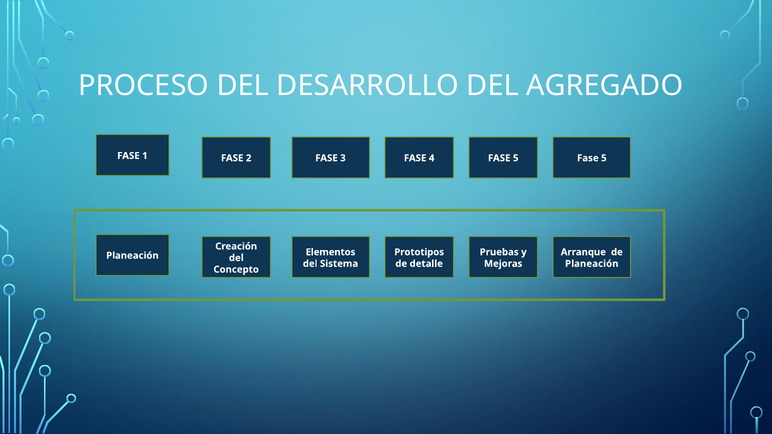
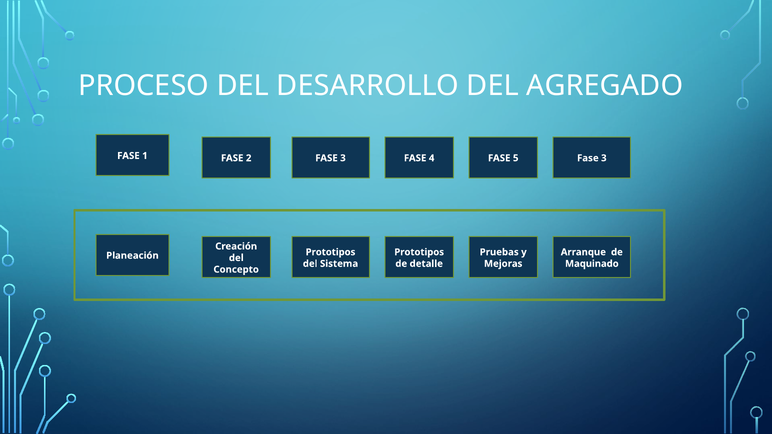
5 Fase 5: 5 -> 3
Elementos at (331, 252): Elementos -> Prototipos
Planeación at (592, 264): Planeación -> Maquinado
